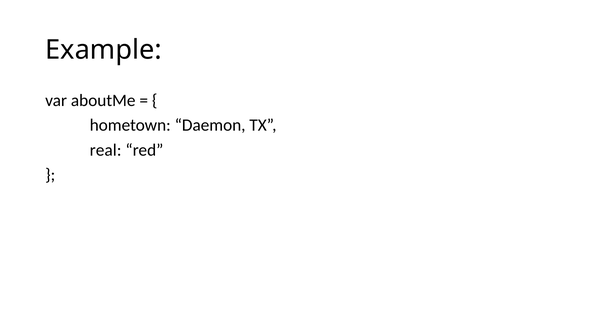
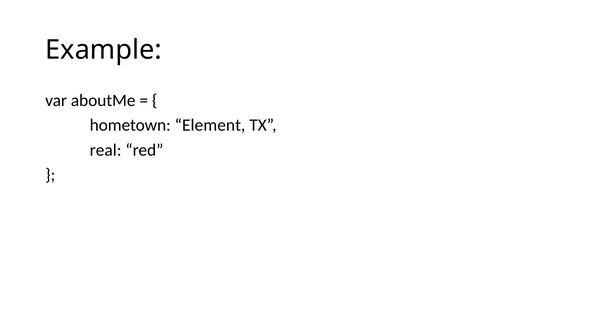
Daemon: Daemon -> Element
